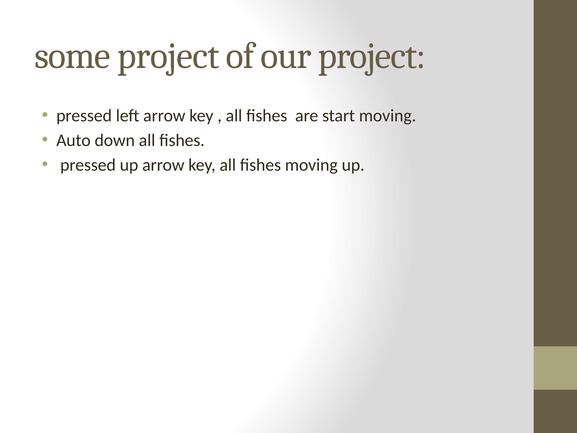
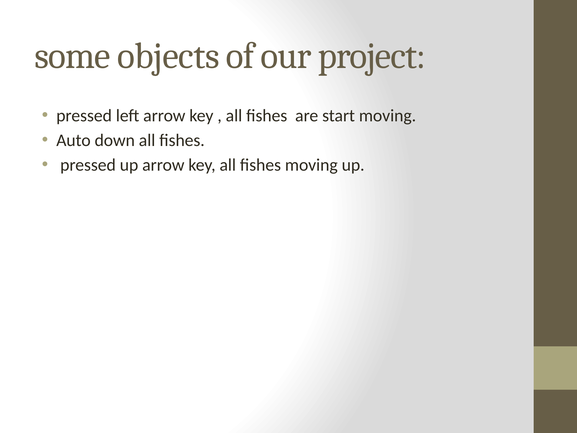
some project: project -> objects
